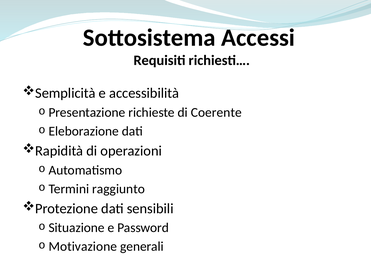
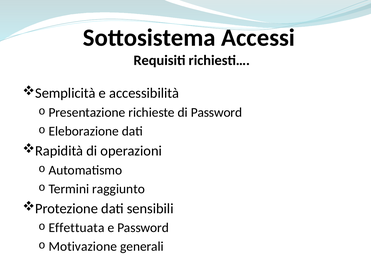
di Coerente: Coerente -> Password
Situazione: Situazione -> Effettuata
